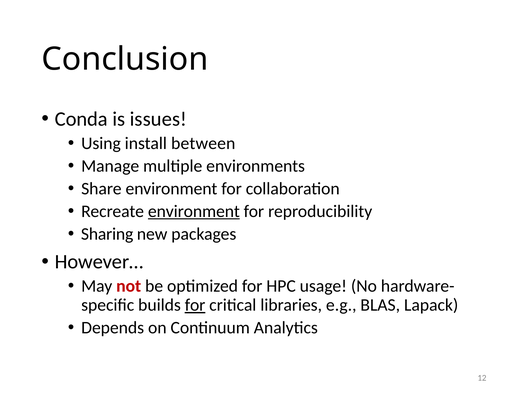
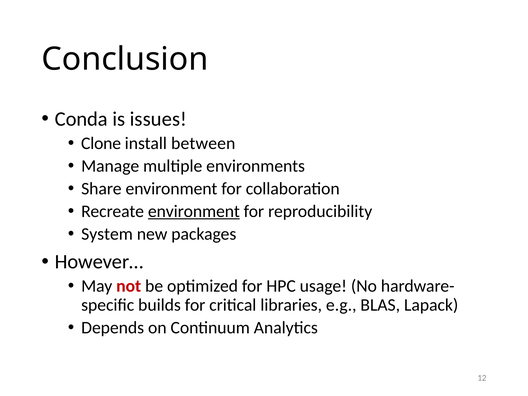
Using: Using -> Clone
Sharing: Sharing -> System
for at (195, 305) underline: present -> none
